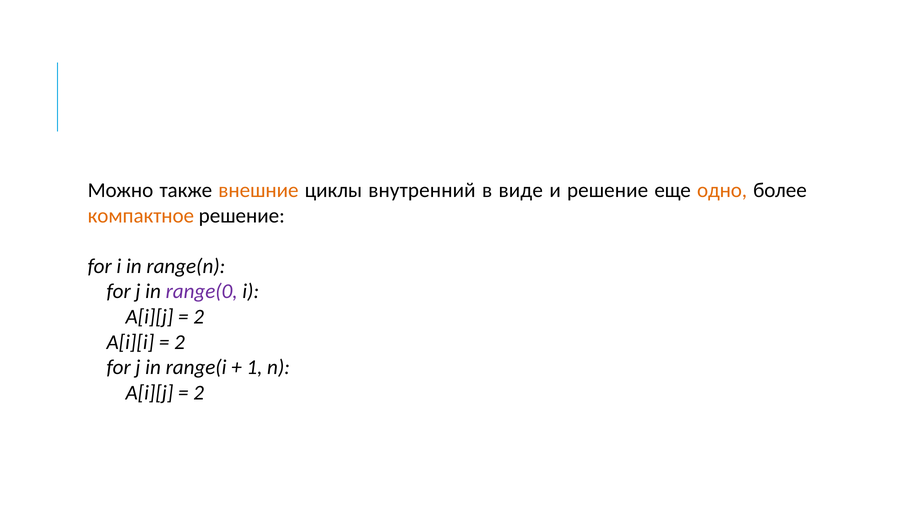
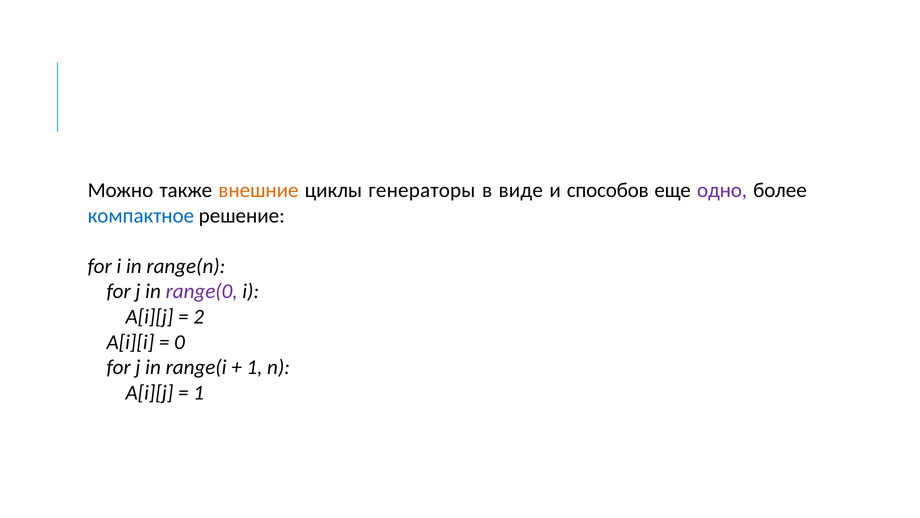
внутренний: внутренний -> генераторы
и решение: решение -> способов
одно colour: orange -> purple
компактное colour: orange -> blue
2 at (179, 342): 2 -> 0
2 at (199, 392): 2 -> 1
